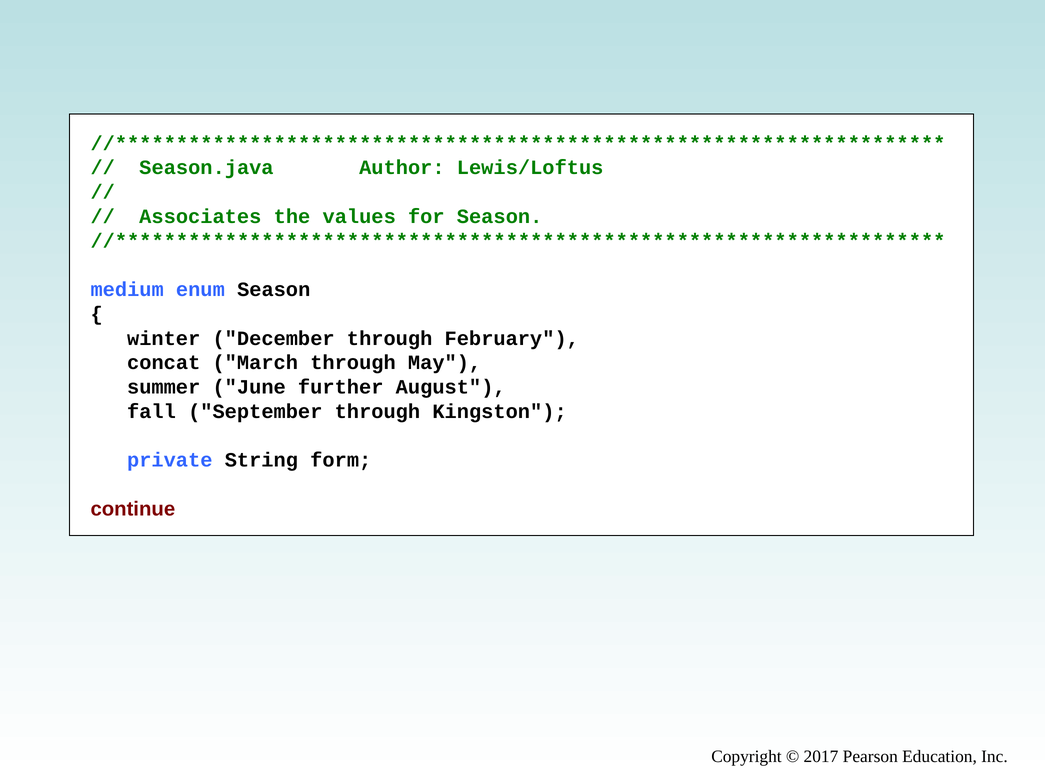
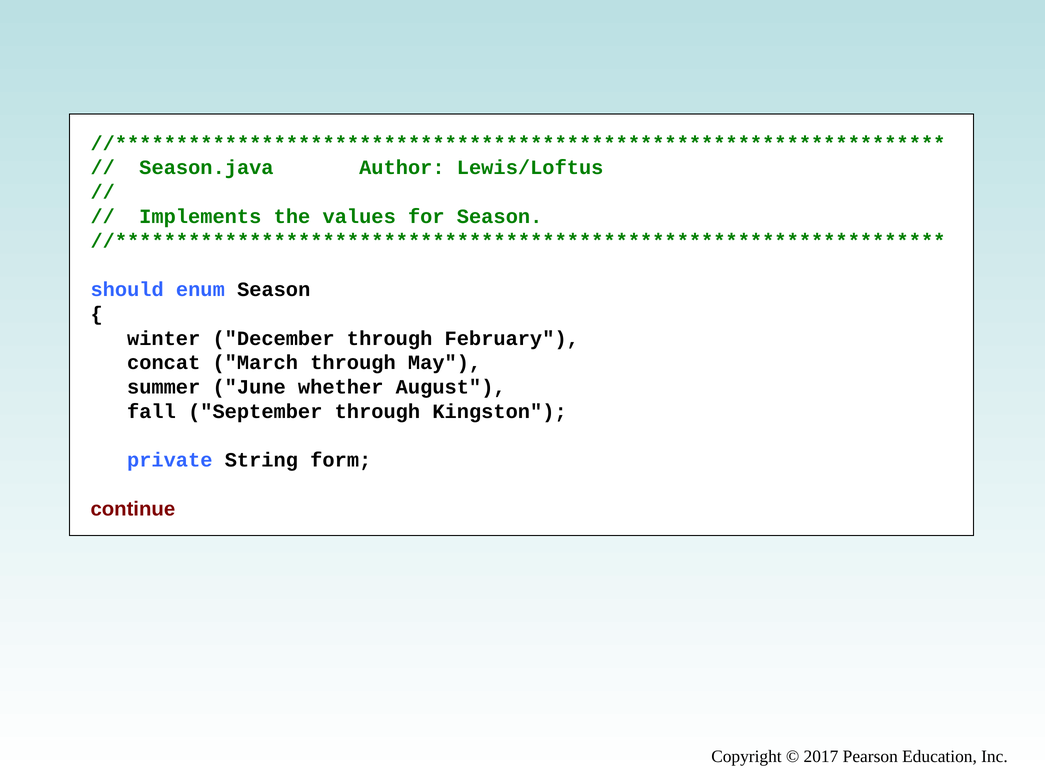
Associates: Associates -> Implements
medium: medium -> should
further: further -> whether
